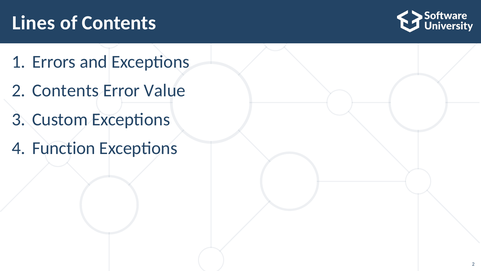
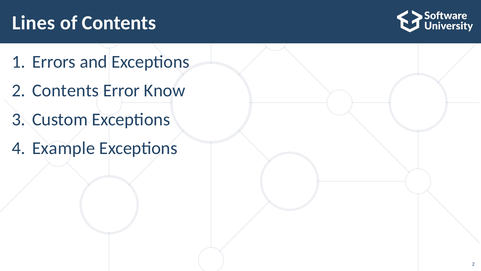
Value: Value -> Know
Function: Function -> Example
